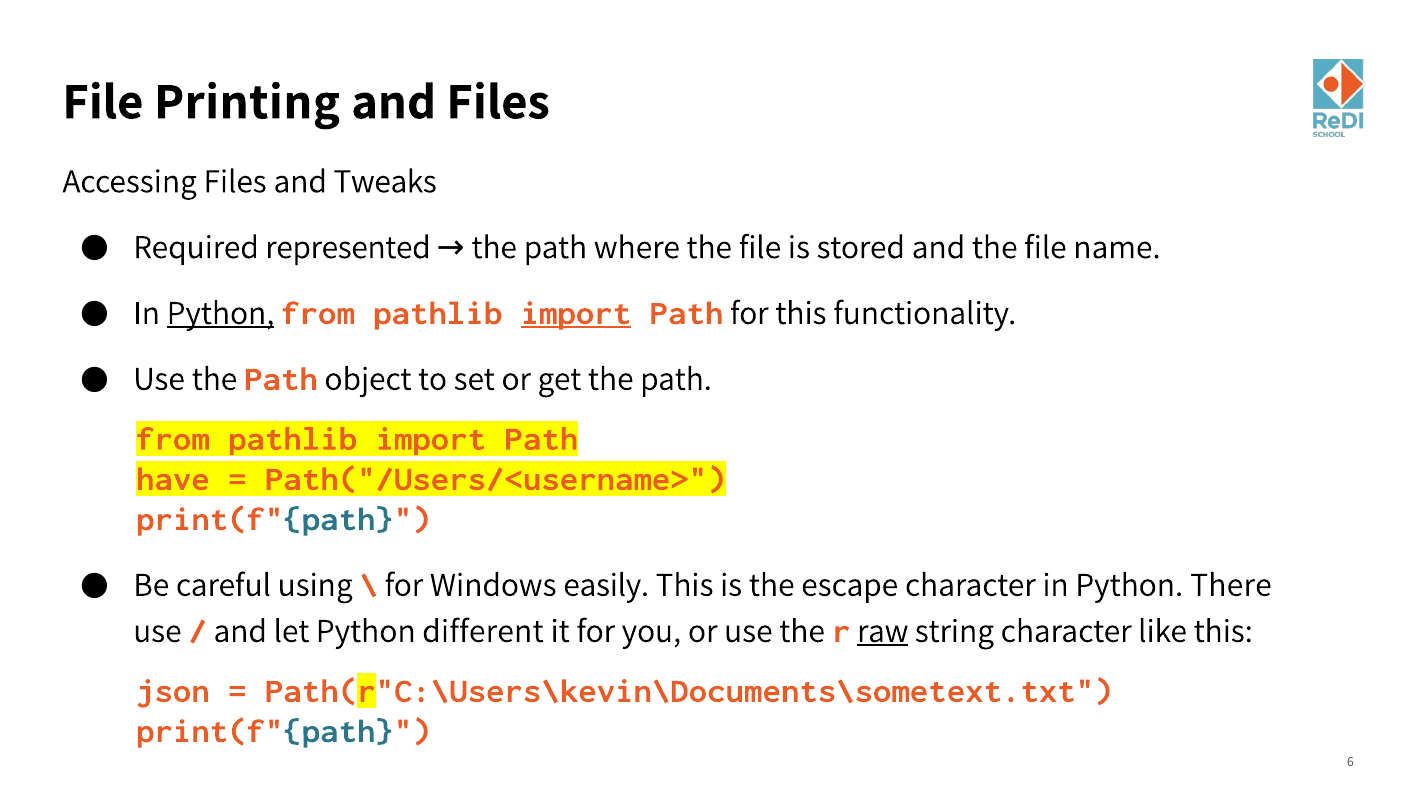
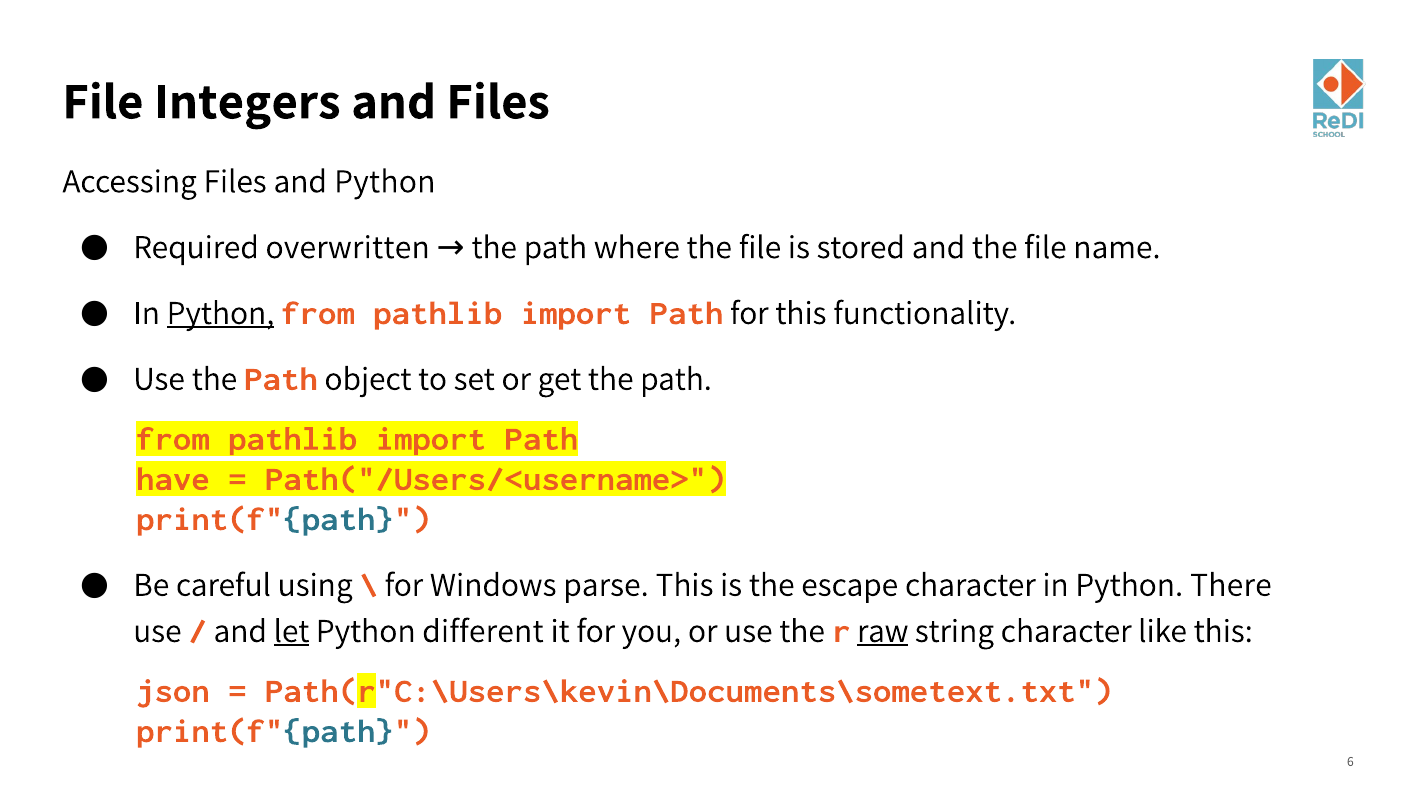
Printing: Printing -> Integers
and Tweaks: Tweaks -> Python
represented: represented -> overwritten
import at (576, 313) underline: present -> none
easily: easily -> parse
let underline: none -> present
